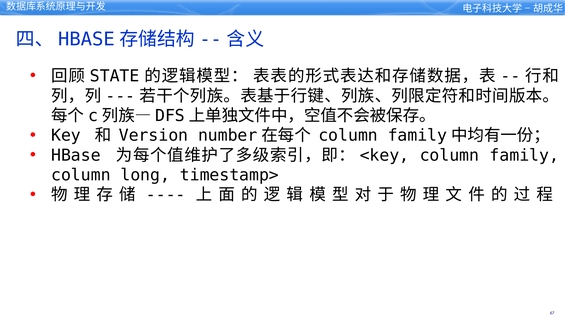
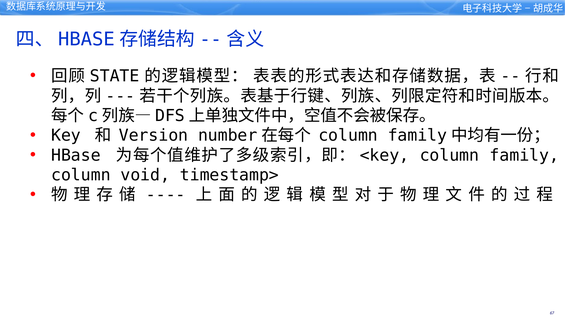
long: long -> void
